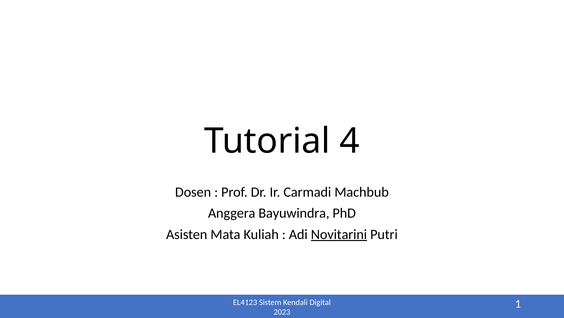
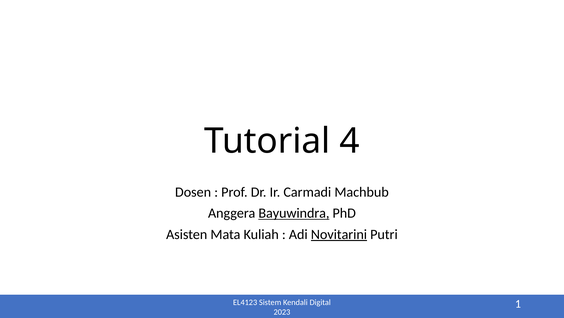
Bayuwindra underline: none -> present
